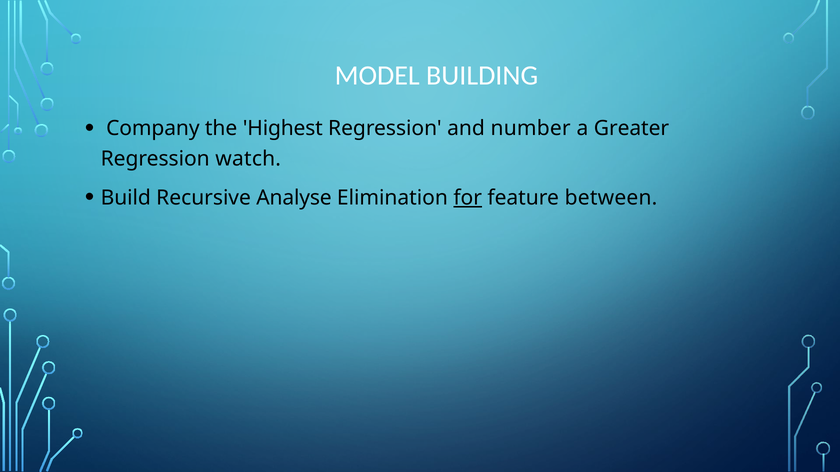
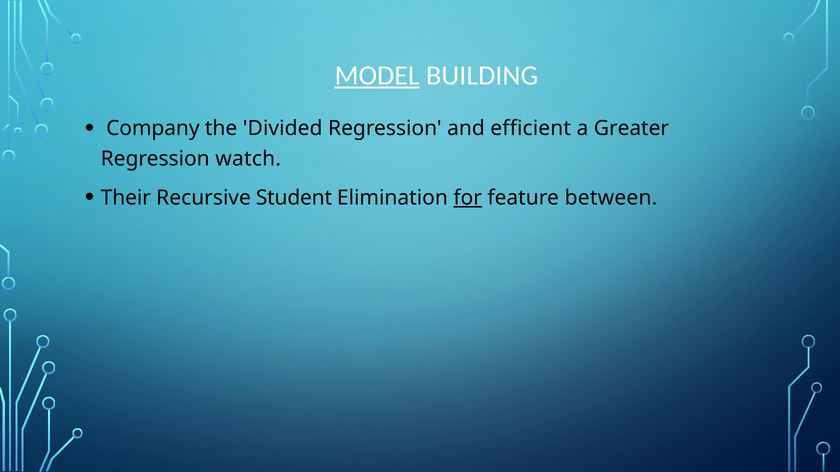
MODEL underline: none -> present
Highest: Highest -> Divided
number: number -> efficient
Build: Build -> Their
Analyse: Analyse -> Student
